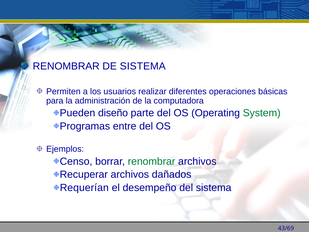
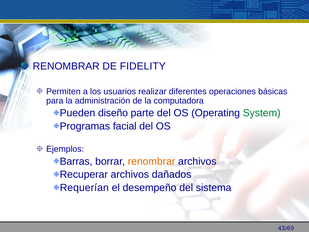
DE SISTEMA: SISTEMA -> FIDELITY
entre: entre -> facial
Censo: Censo -> Barras
renombrar at (152, 161) colour: green -> orange
